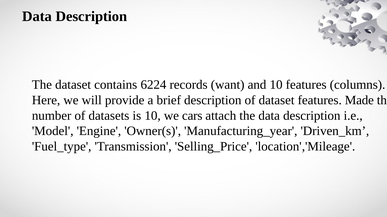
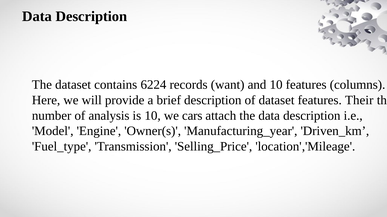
Made: Made -> Their
datasets: datasets -> analysis
